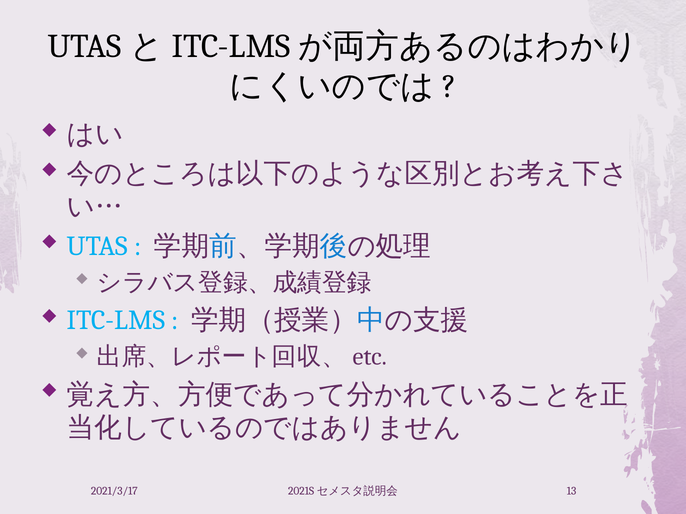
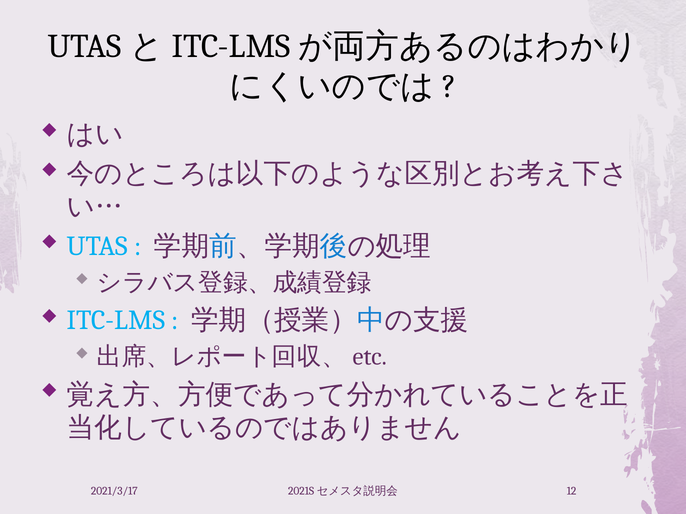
13: 13 -> 12
